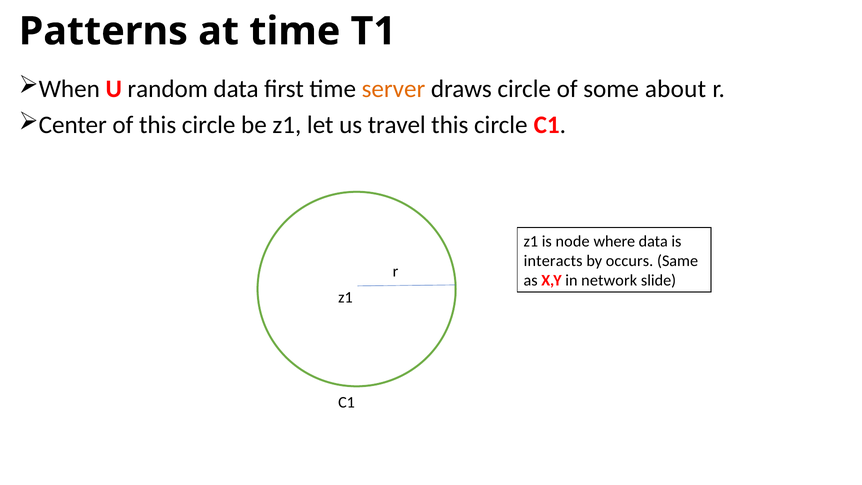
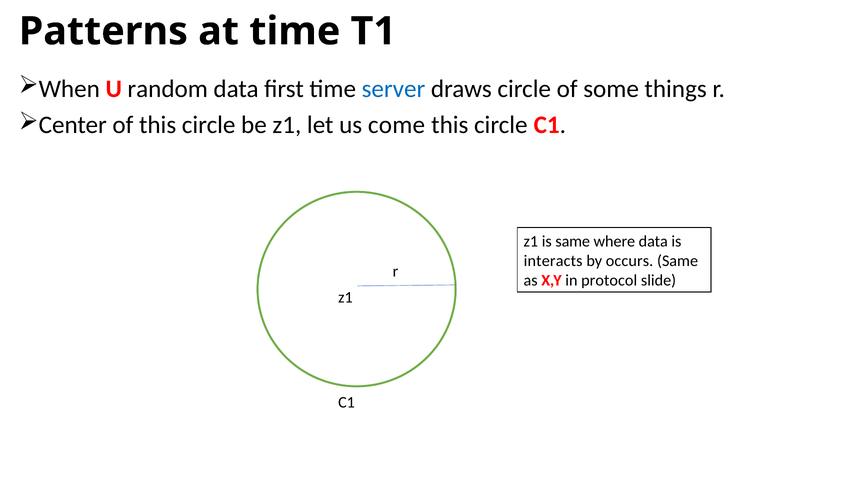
server colour: orange -> blue
about: about -> things
travel: travel -> come
is node: node -> same
network: network -> protocol
